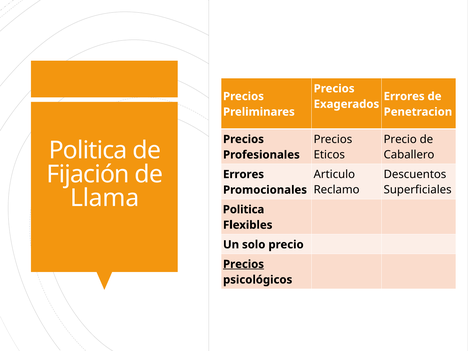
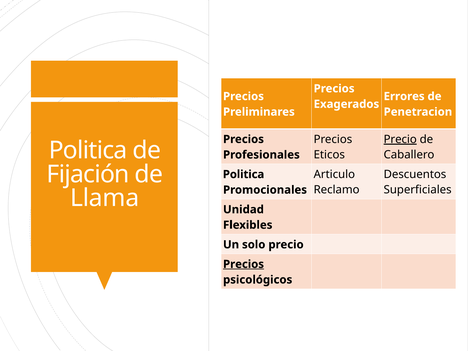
Precio at (400, 139) underline: none -> present
Errores at (244, 174): Errores -> Politica
Politica at (244, 209): Politica -> Unidad
